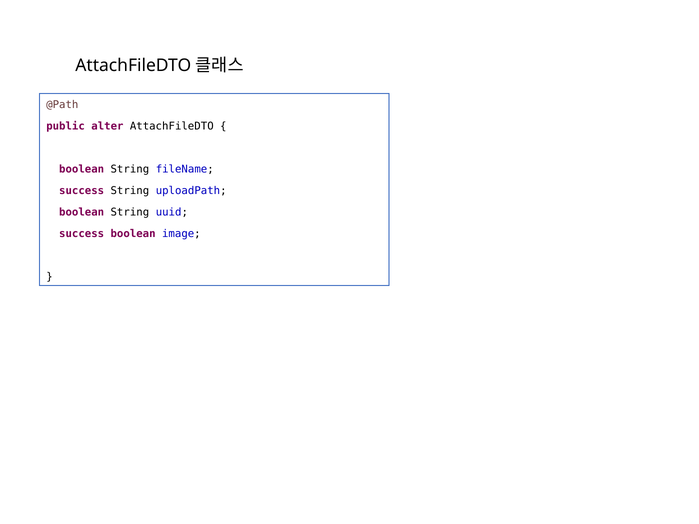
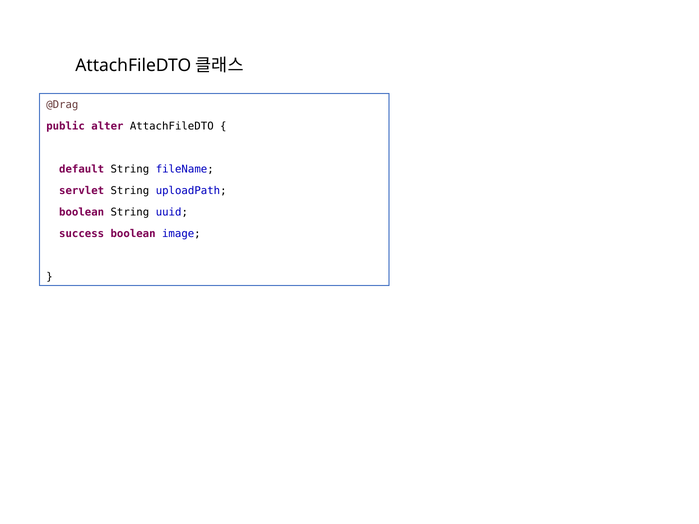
@Path: @Path -> @Drag
boolean at (82, 169): boolean -> default
success at (82, 191): success -> servlet
